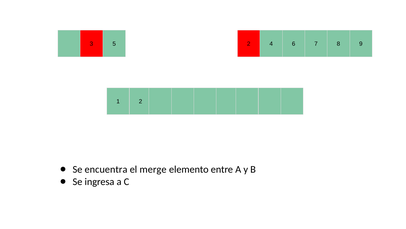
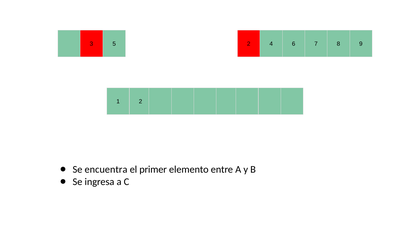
merge: merge -> primer
